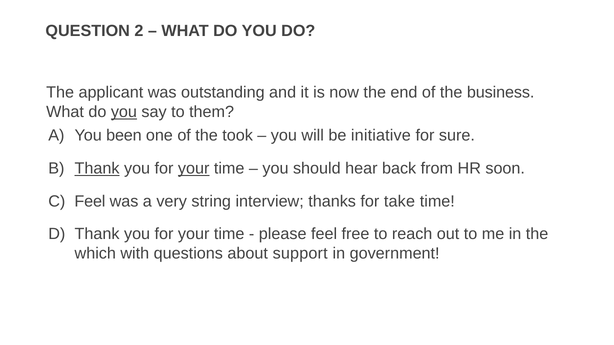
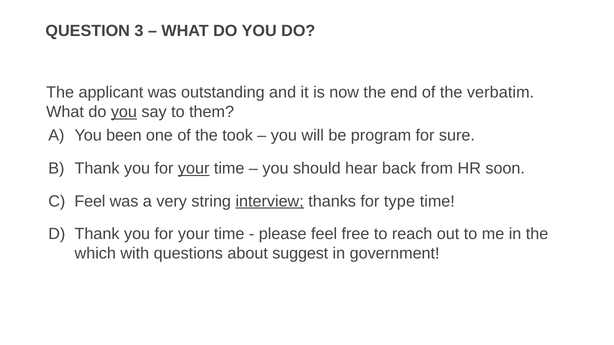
2: 2 -> 3
business: business -> verbatim
initiative: initiative -> program
Thank at (97, 169) underline: present -> none
interview underline: none -> present
take: take -> type
support: support -> suggest
